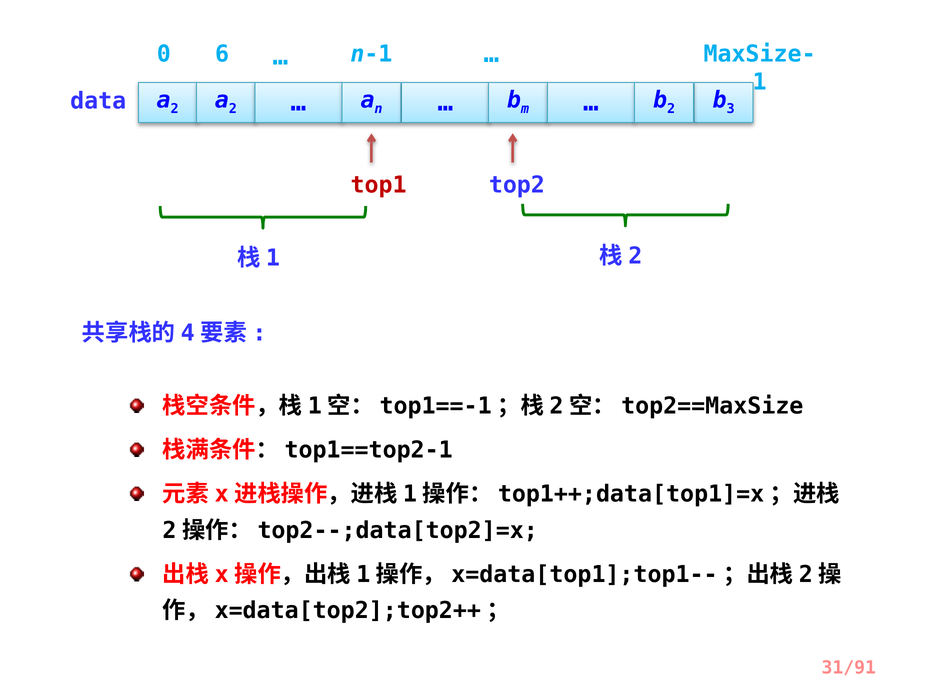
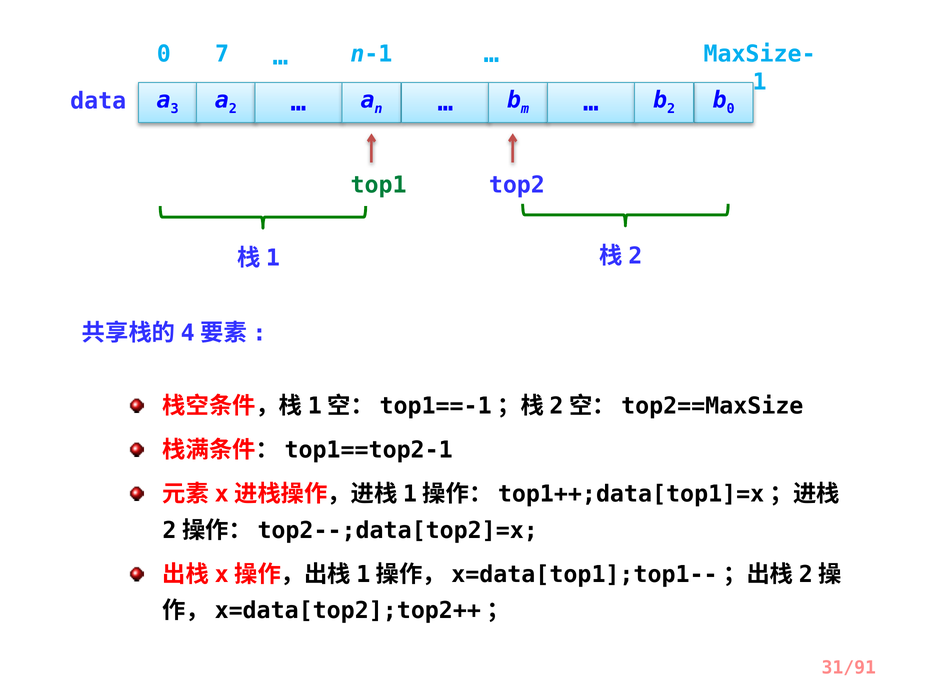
6: 6 -> 7
2 at (175, 109): 2 -> 3
3 at (731, 109): 3 -> 0
top1 colour: red -> green
